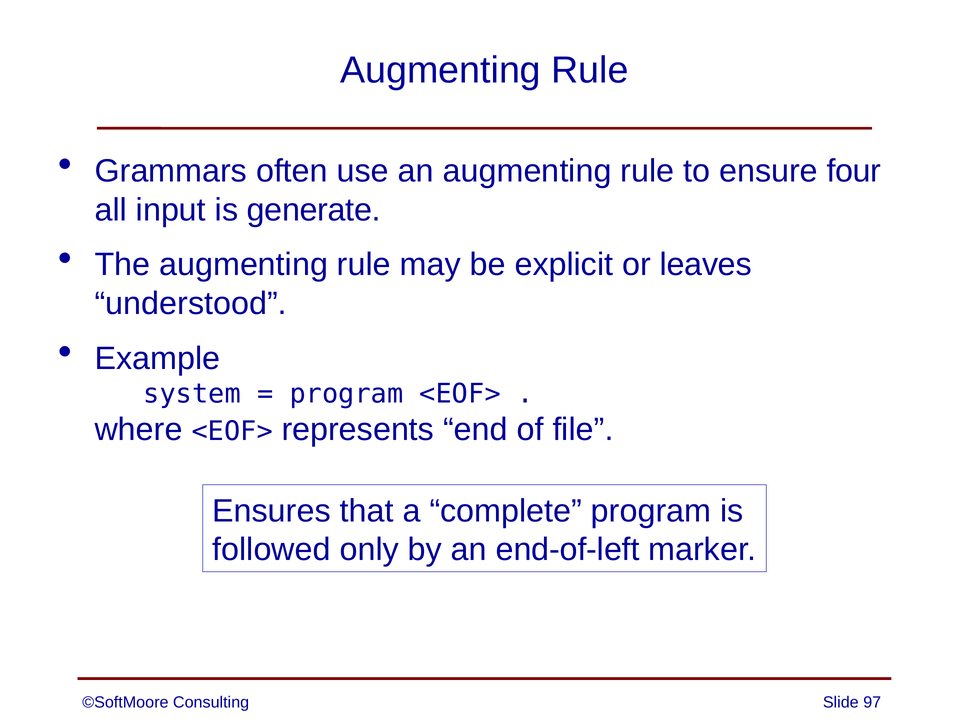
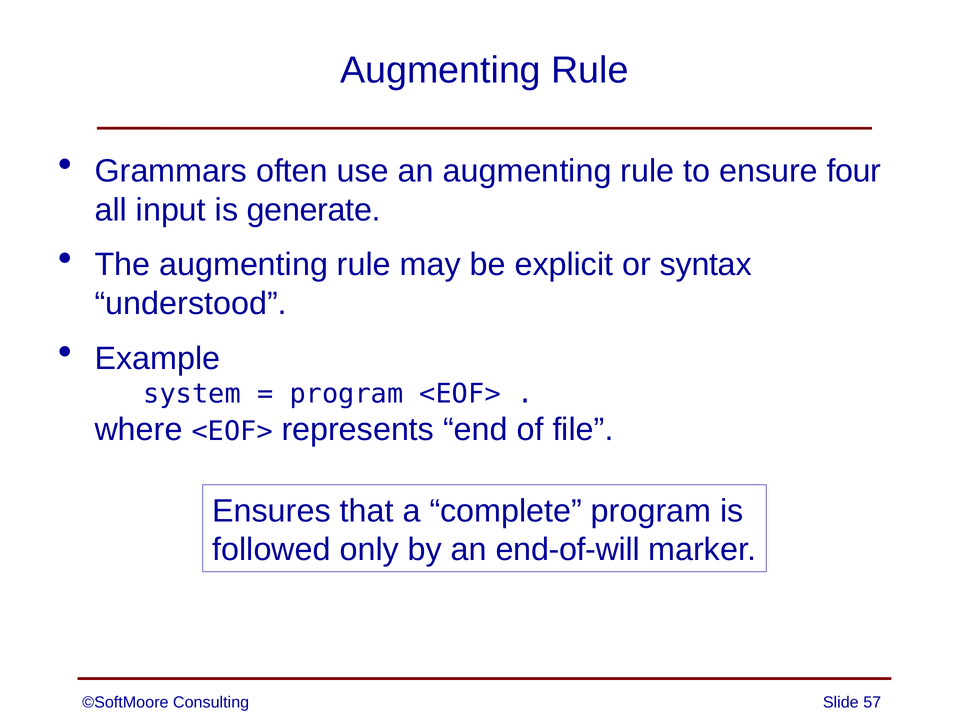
leaves: leaves -> syntax
end-of-left: end-of-left -> end-of-will
97: 97 -> 57
